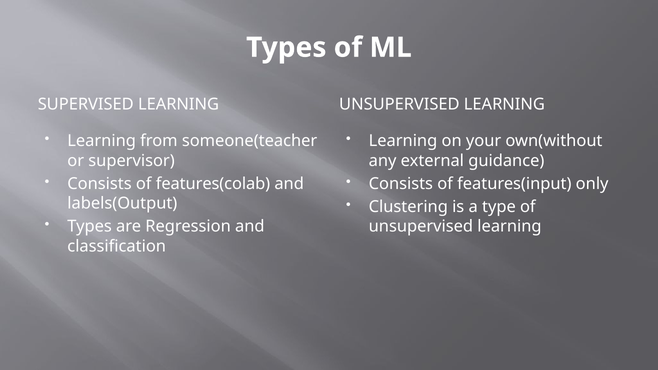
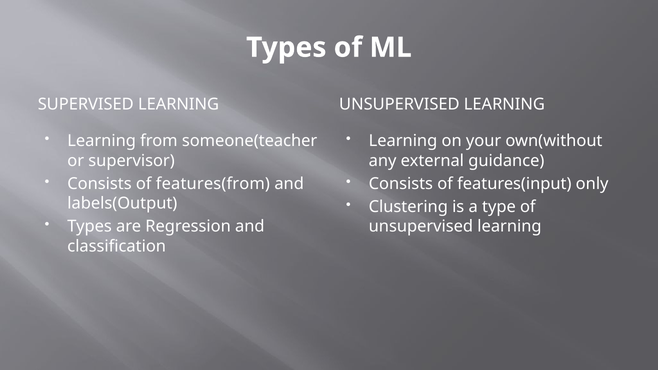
features(colab: features(colab -> features(from
